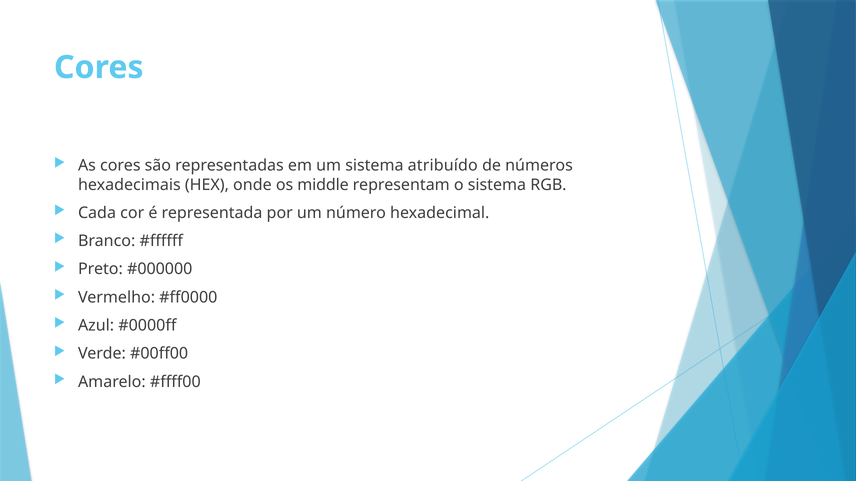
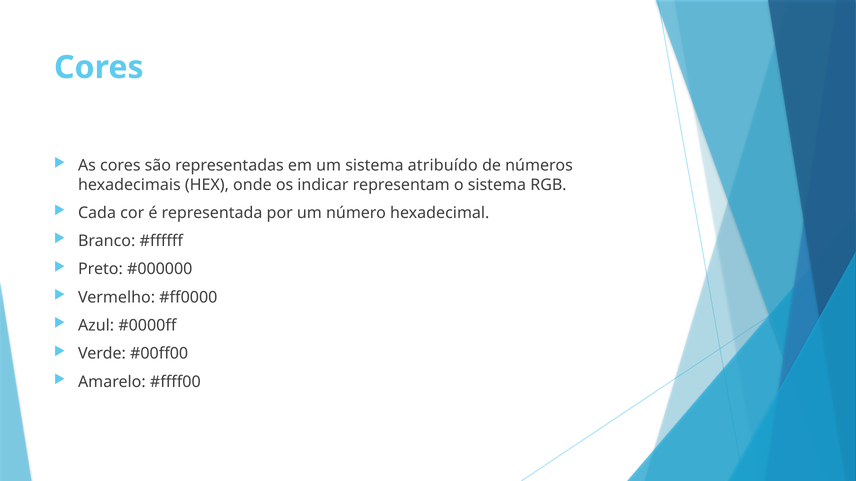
middle: middle -> indicar
